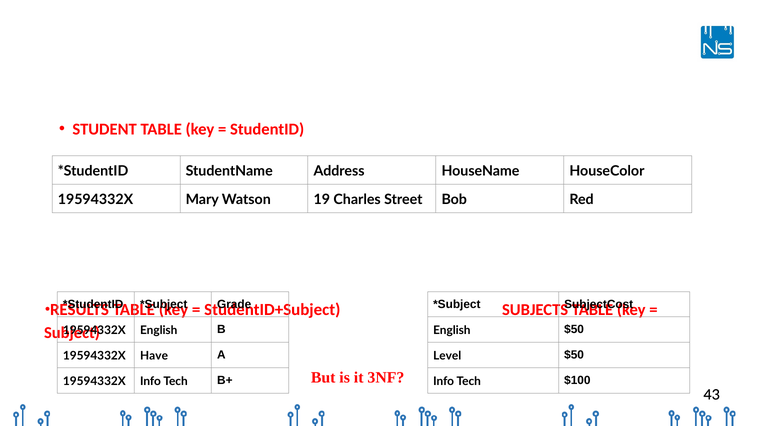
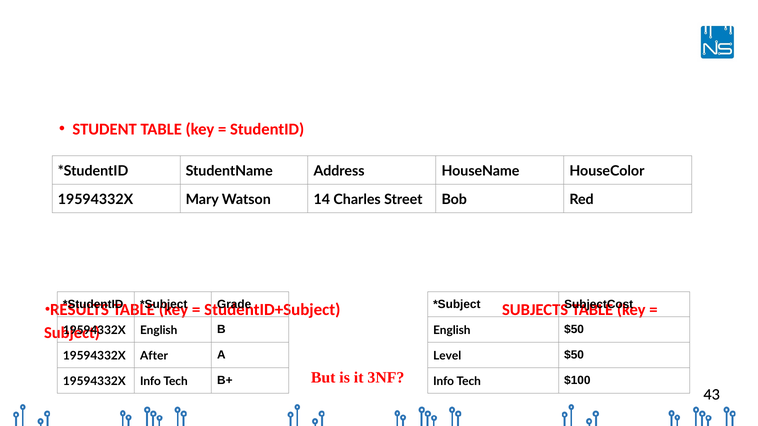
19: 19 -> 14
Have: Have -> After
